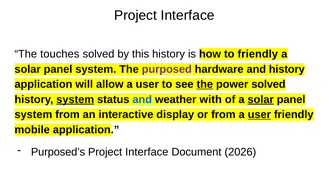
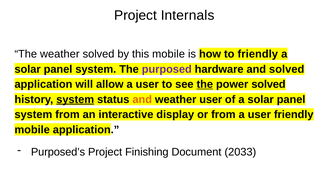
Interface at (188, 15): Interface -> Internals
The touches: touches -> weather
this history: history -> mobile
and history: history -> solved
and at (142, 99) colour: blue -> orange
weather with: with -> user
solar at (261, 99) underline: present -> none
user at (259, 115) underline: present -> none
Interface at (147, 152): Interface -> Finishing
2026: 2026 -> 2033
